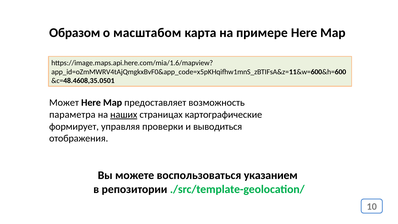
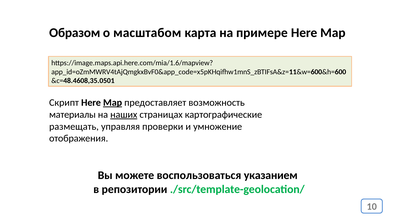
Может: Может -> Скрипт
Map at (113, 103) underline: none -> present
параметра: параметра -> материалы
формирует: формирует -> размещать
выводиться: выводиться -> умножение
